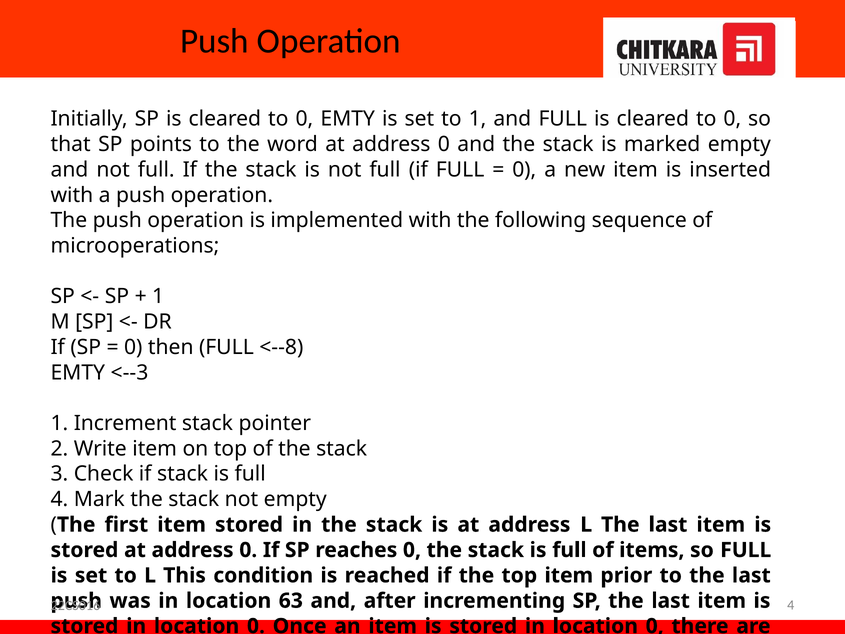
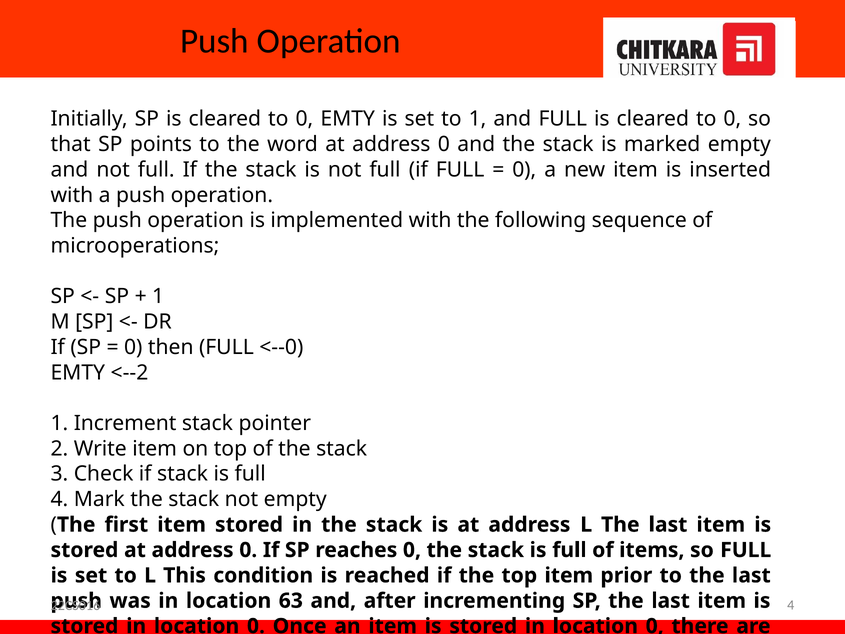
<--8: <--8 -> <--0
<--3: <--3 -> <--2
